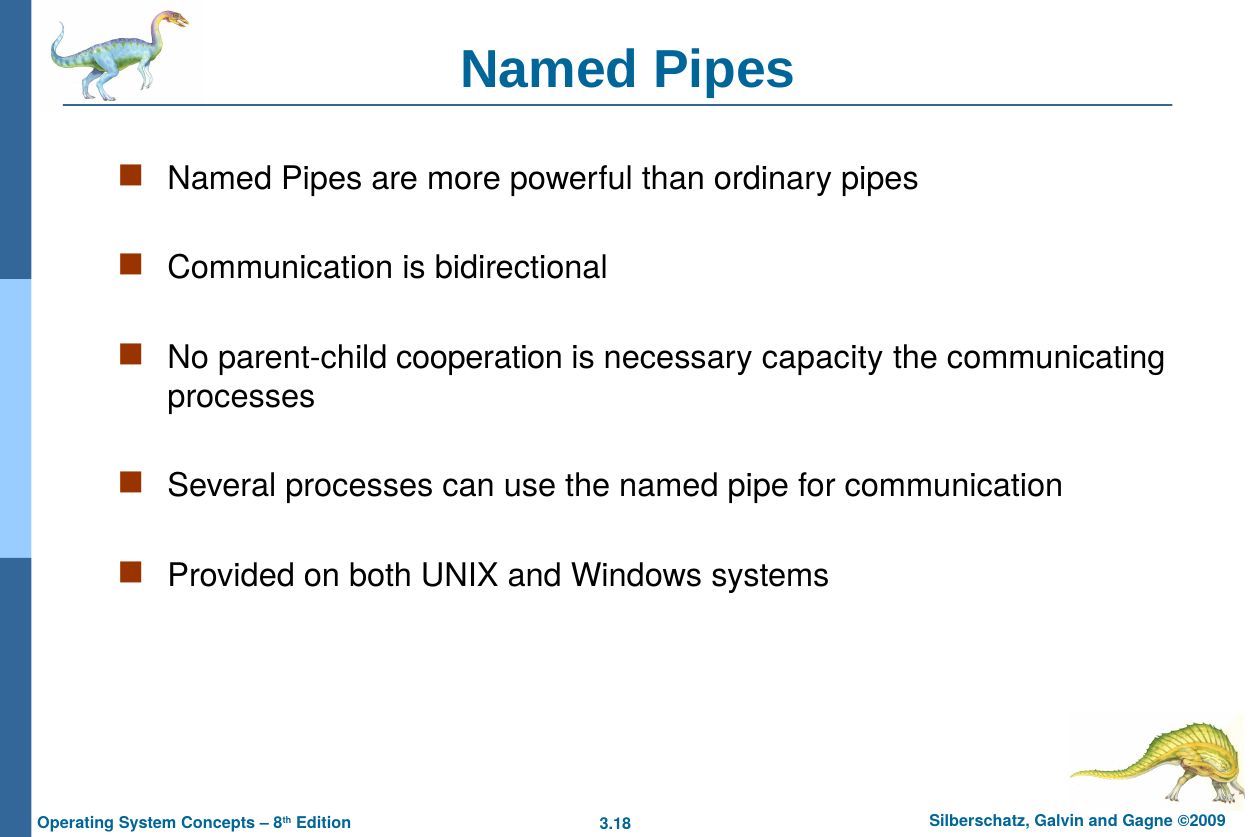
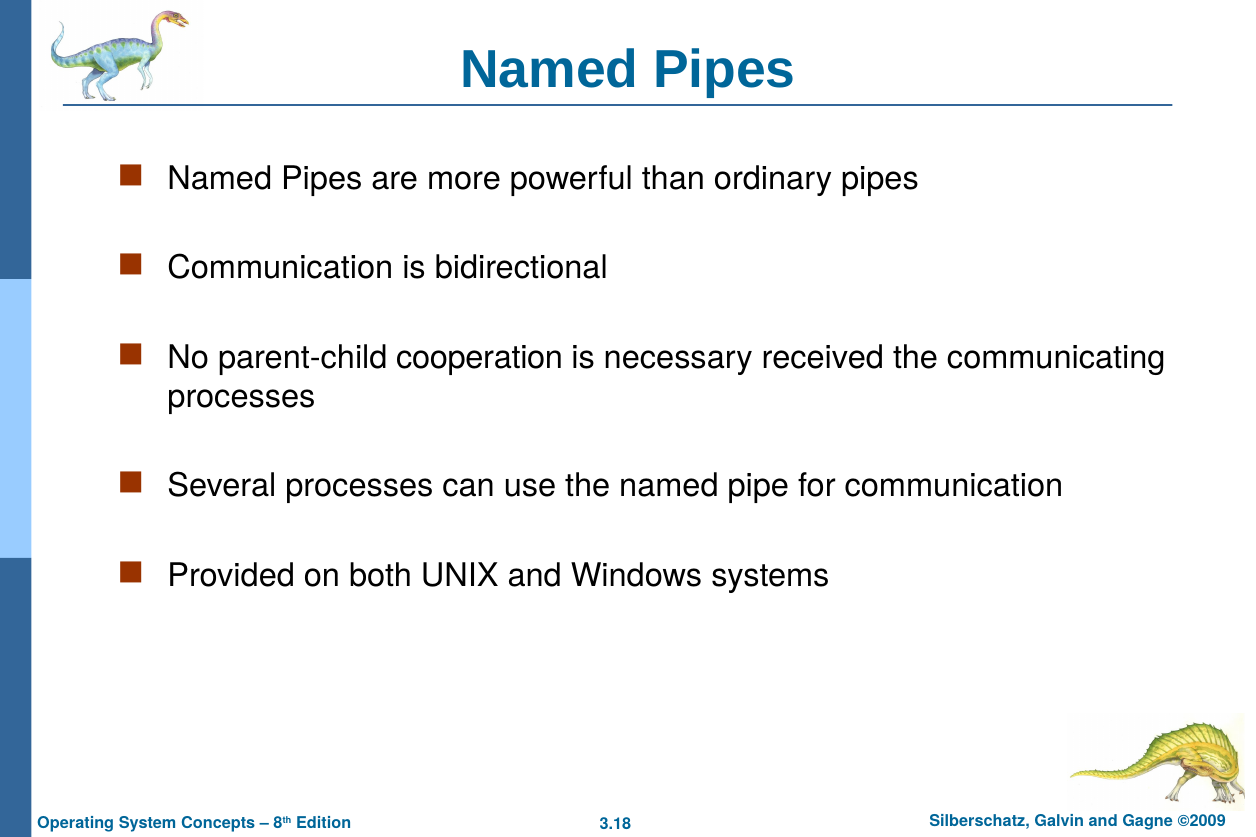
capacity: capacity -> received
